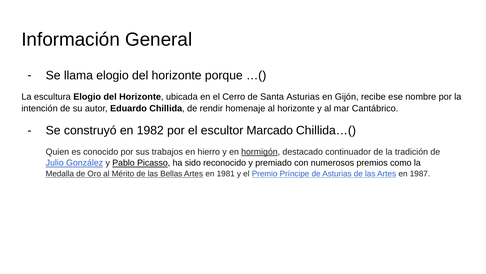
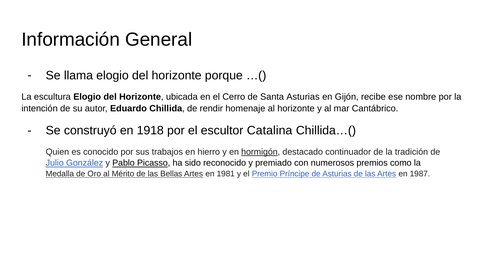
1982: 1982 -> 1918
Marcado: Marcado -> Catalina
